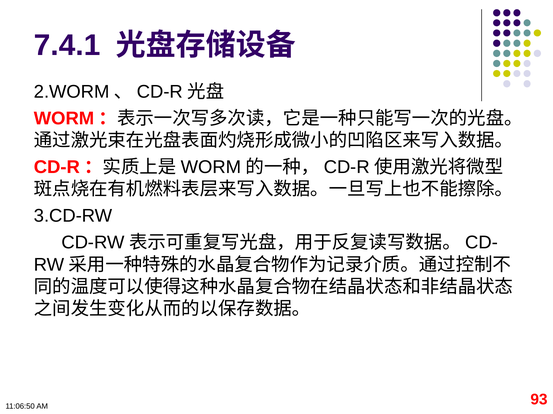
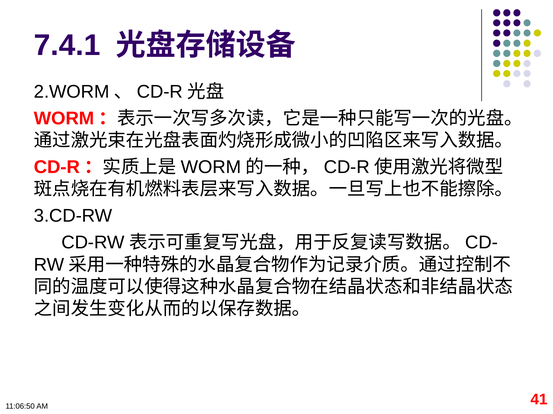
93: 93 -> 41
